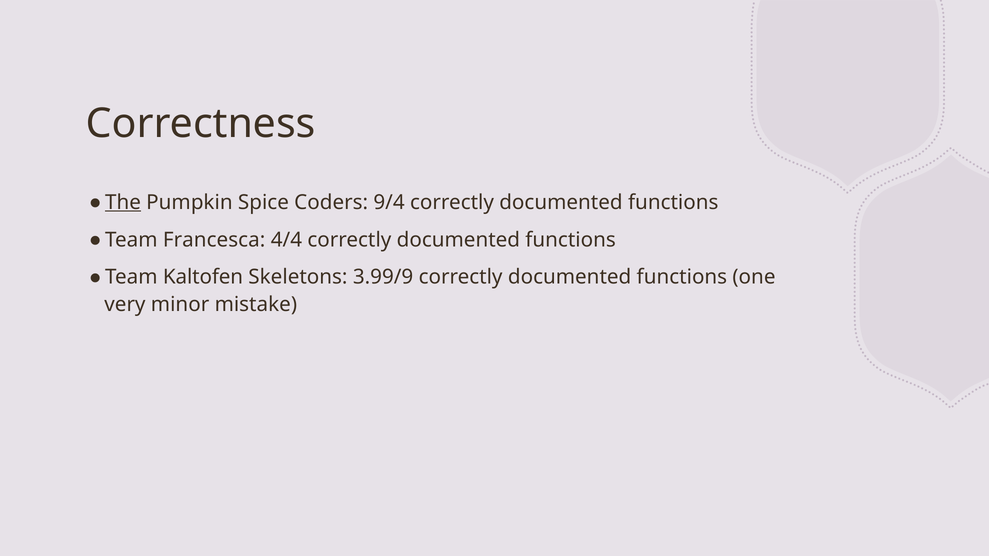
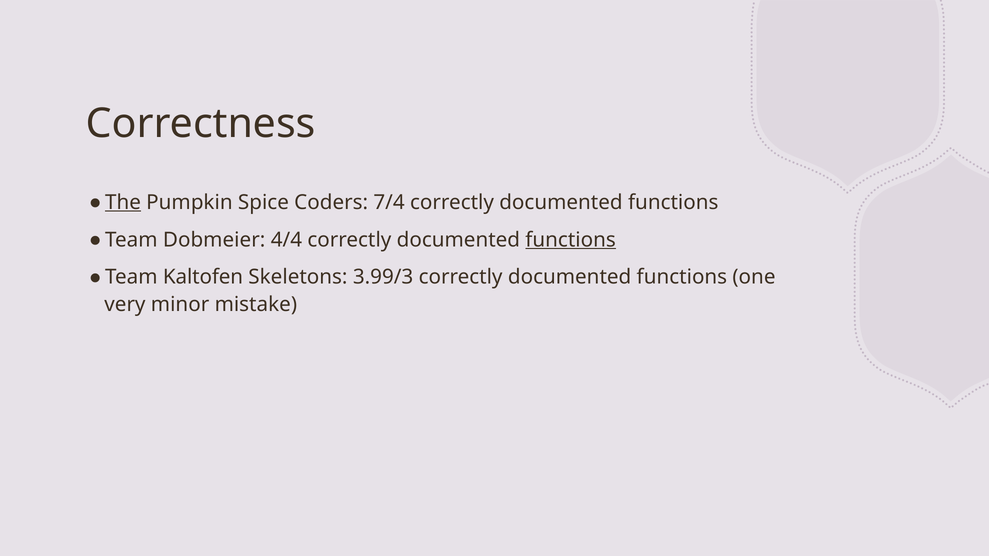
9/4: 9/4 -> 7/4
Francesca: Francesca -> Dobmeier
functions at (571, 240) underline: none -> present
3.99/9: 3.99/9 -> 3.99/3
